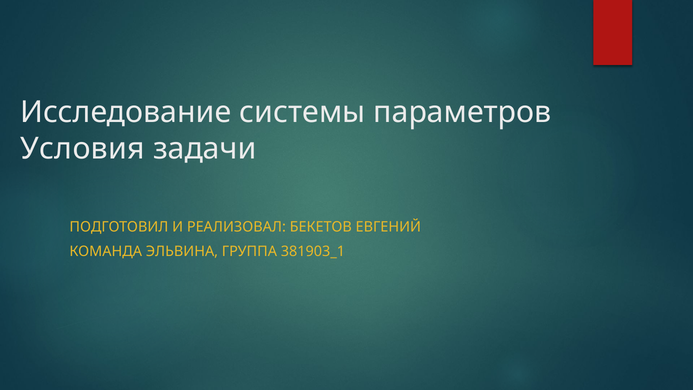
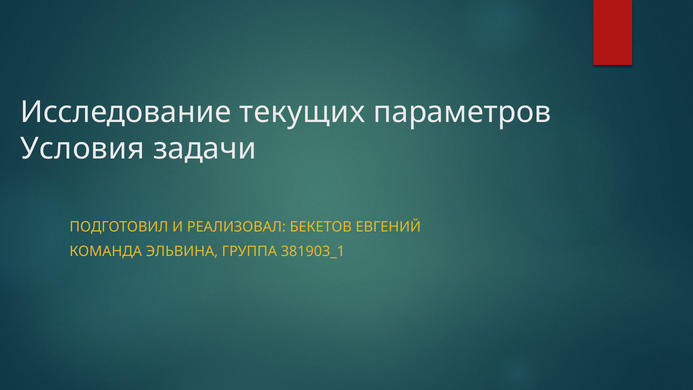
системы: системы -> текущих
